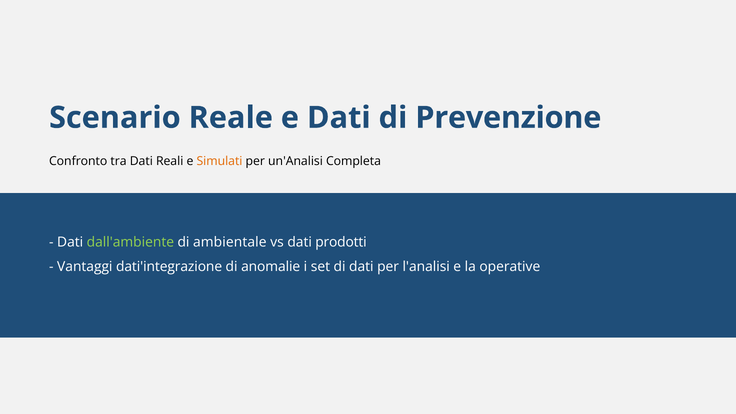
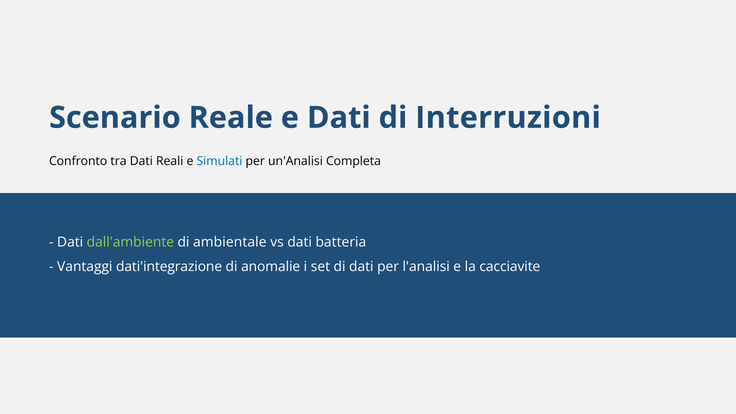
Prevenzione: Prevenzione -> Interruzioni
Simulati colour: orange -> blue
prodotti: prodotti -> batteria
operative: operative -> cacciavite
